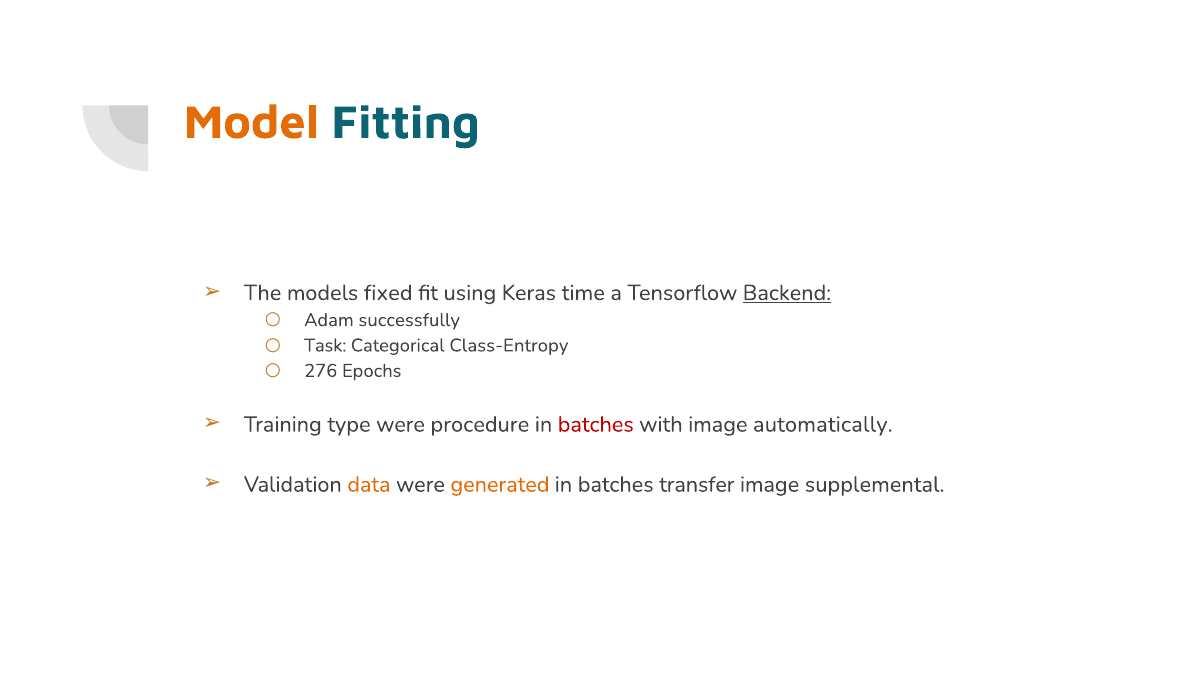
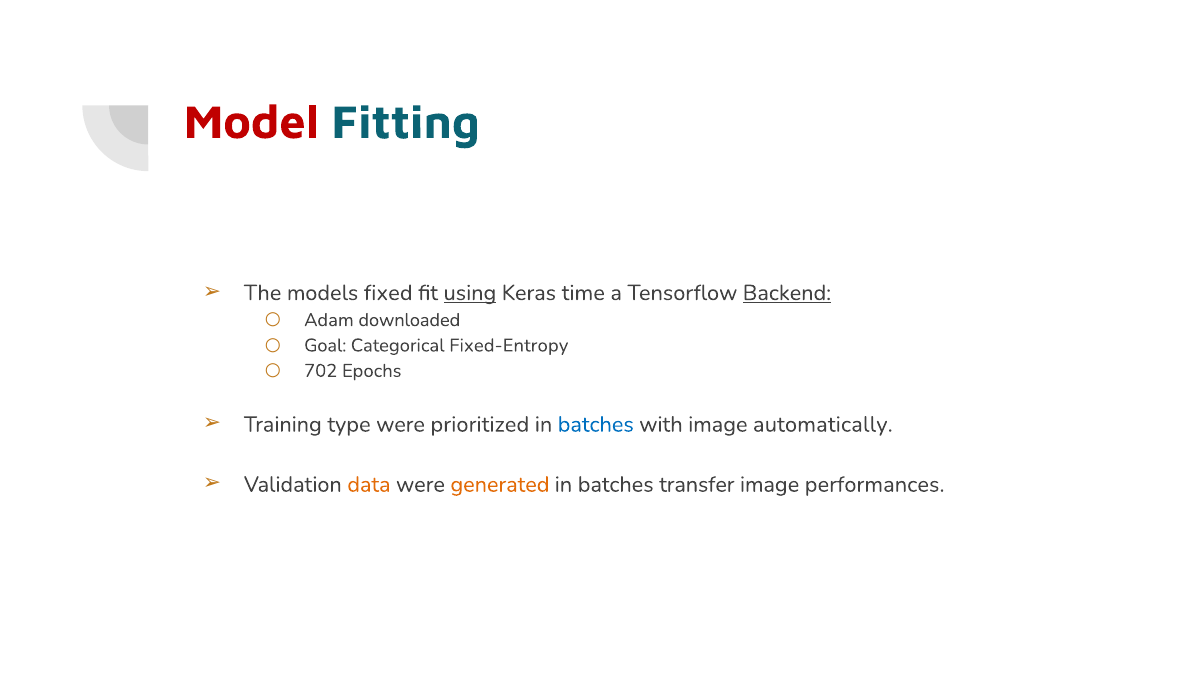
Model colour: orange -> red
using underline: none -> present
successfully: successfully -> downloaded
Task: Task -> Goal
Class-Entropy: Class-Entropy -> Fixed-Entropy
276: 276 -> 702
procedure: procedure -> prioritized
batches at (596, 424) colour: red -> blue
supplemental: supplemental -> performances
